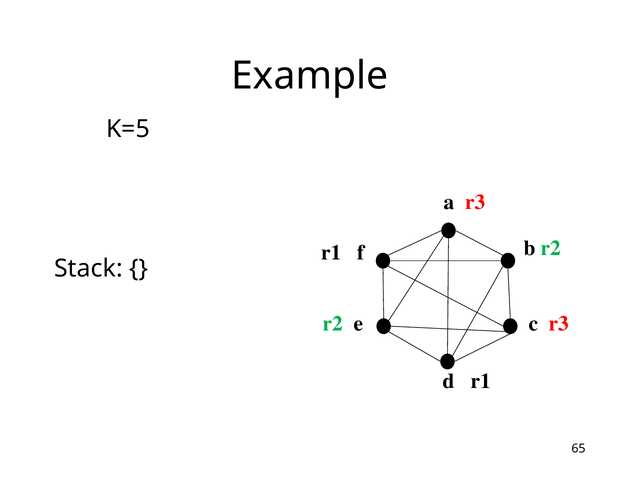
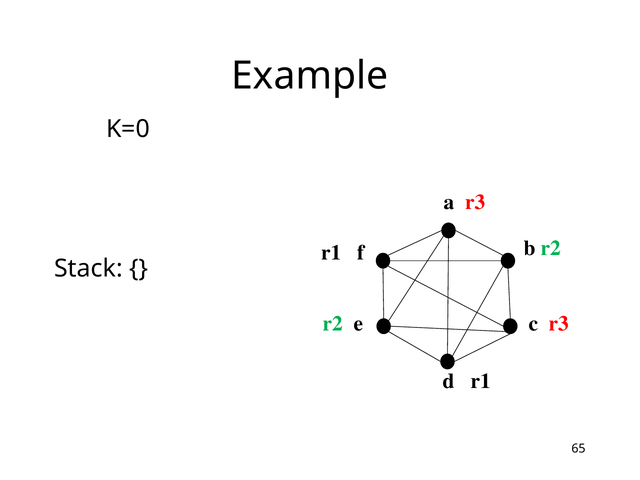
K=5: K=5 -> K=0
